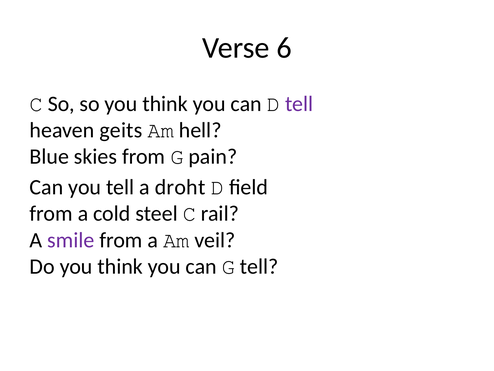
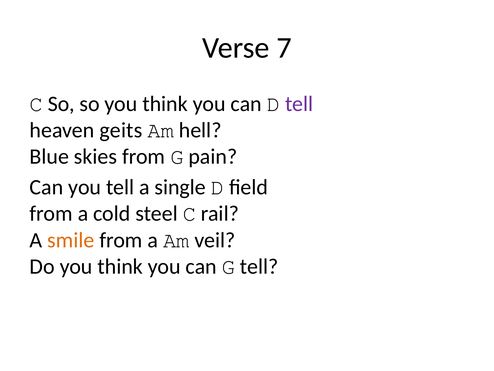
6: 6 -> 7
droht: droht -> single
smile colour: purple -> orange
